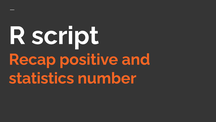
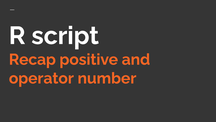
statistics: statistics -> operator
